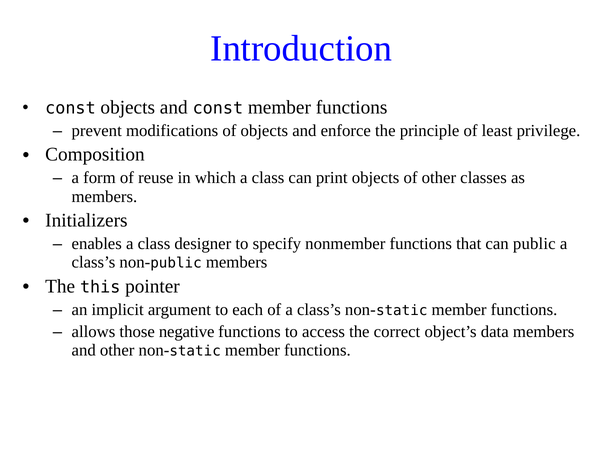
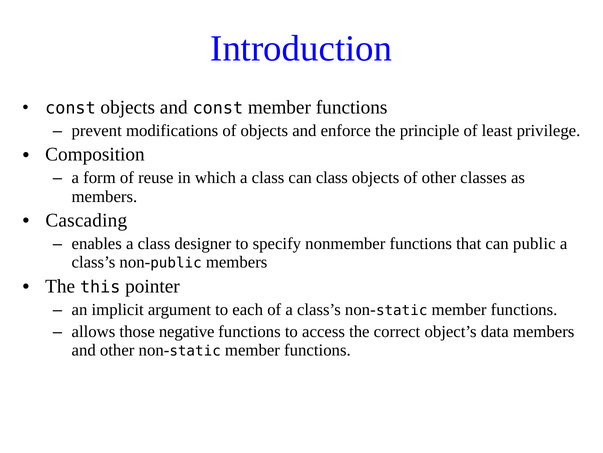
can print: print -> class
Initializers: Initializers -> Cascading
